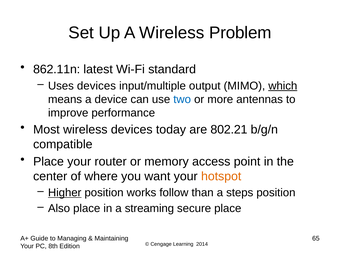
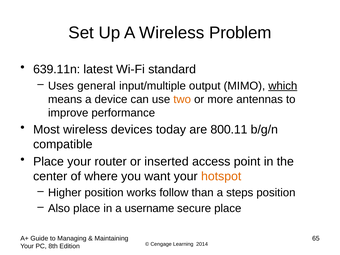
862.11n: 862.11n -> 639.11n
Uses devices: devices -> general
two colour: blue -> orange
802.21: 802.21 -> 800.11
memory: memory -> inserted
Higher underline: present -> none
streaming: streaming -> username
